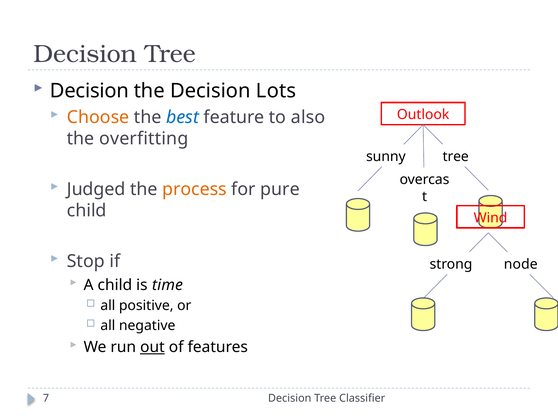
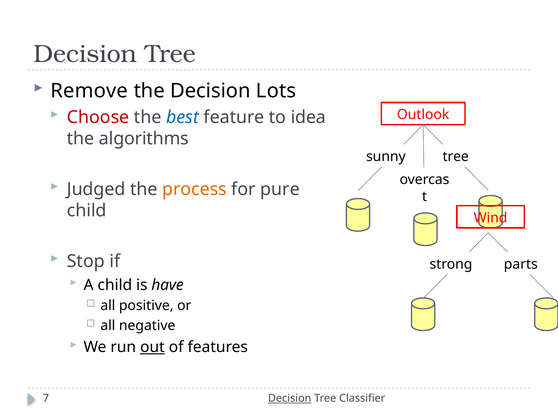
Decision at (89, 91): Decision -> Remove
Choose colour: orange -> red
also: also -> idea
overfitting: overfitting -> algorithms
node: node -> parts
time: time -> have
Decision at (290, 398) underline: none -> present
